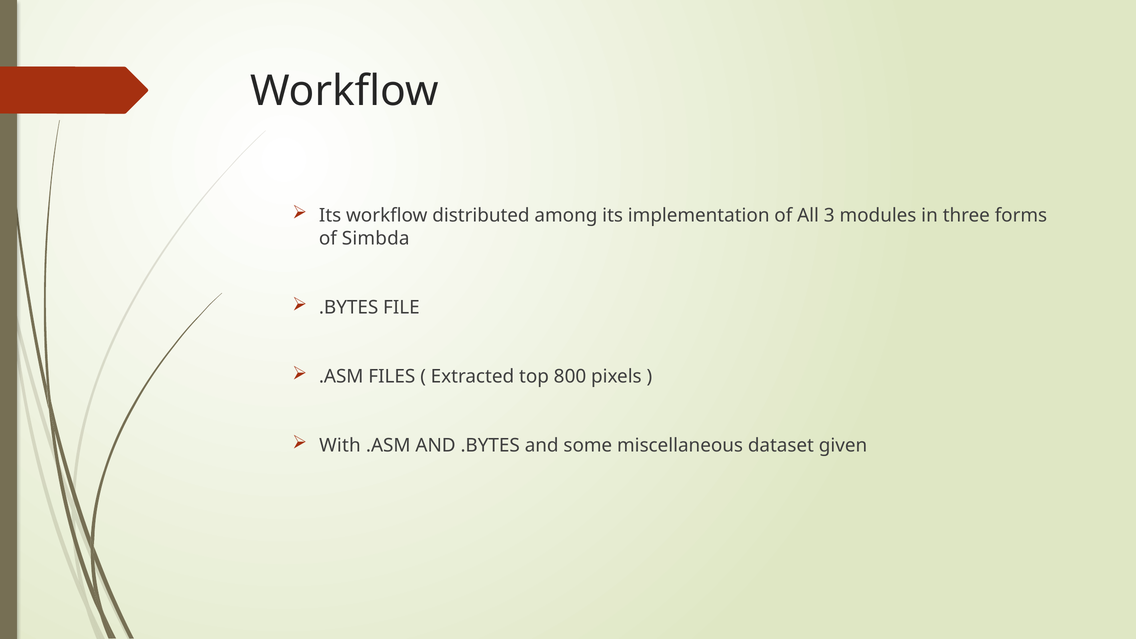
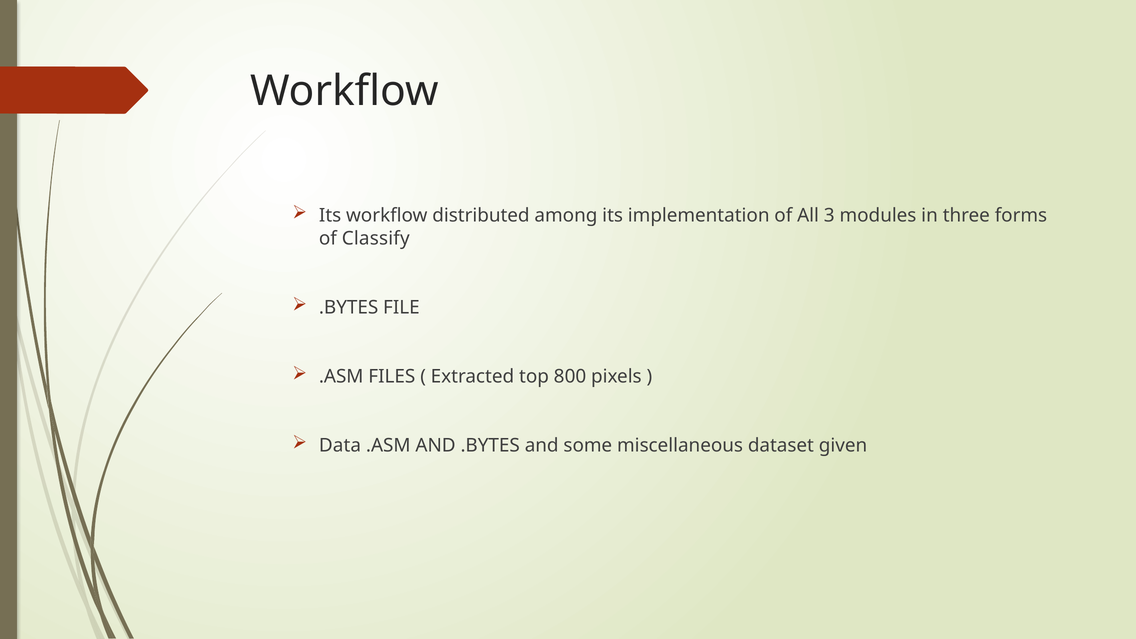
Simbda: Simbda -> Classify
With: With -> Data
